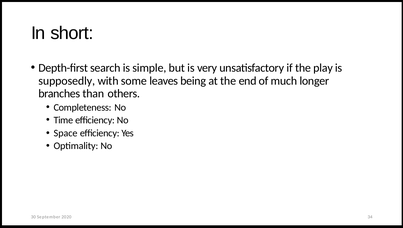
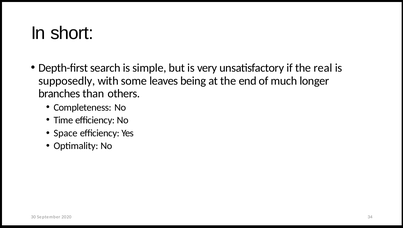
play: play -> real
